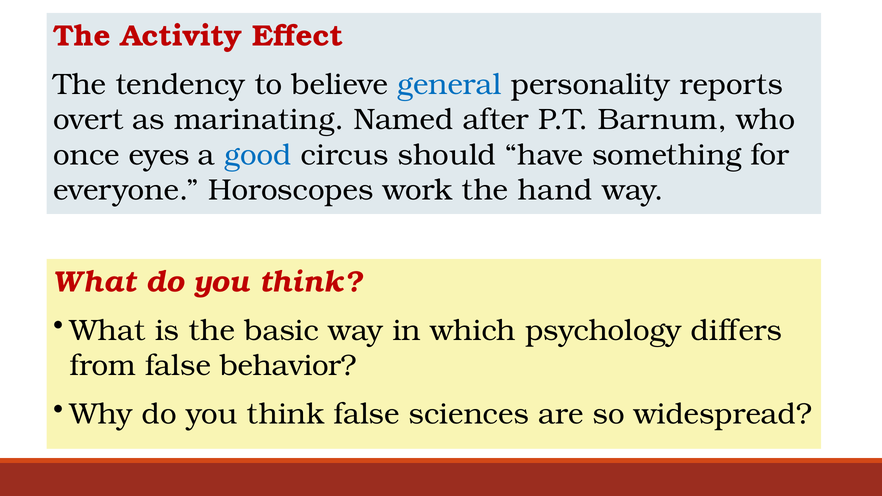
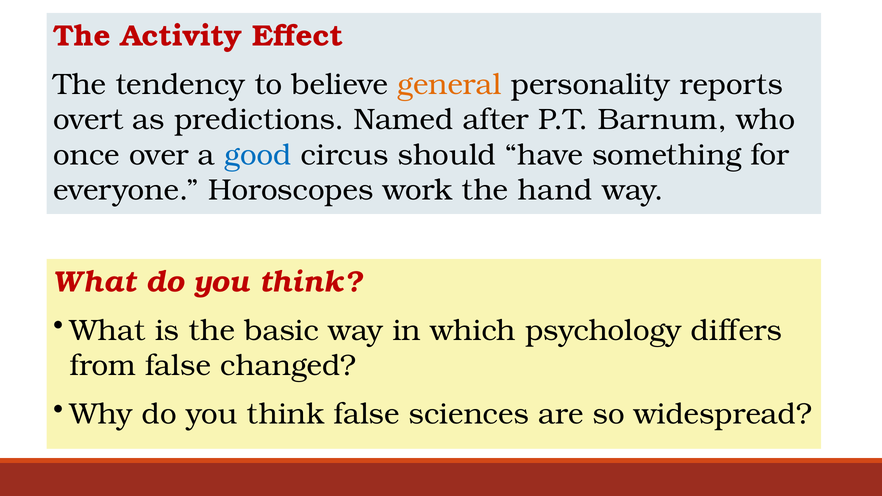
general colour: blue -> orange
marinating: marinating -> predictions
eyes: eyes -> over
behavior: behavior -> changed
